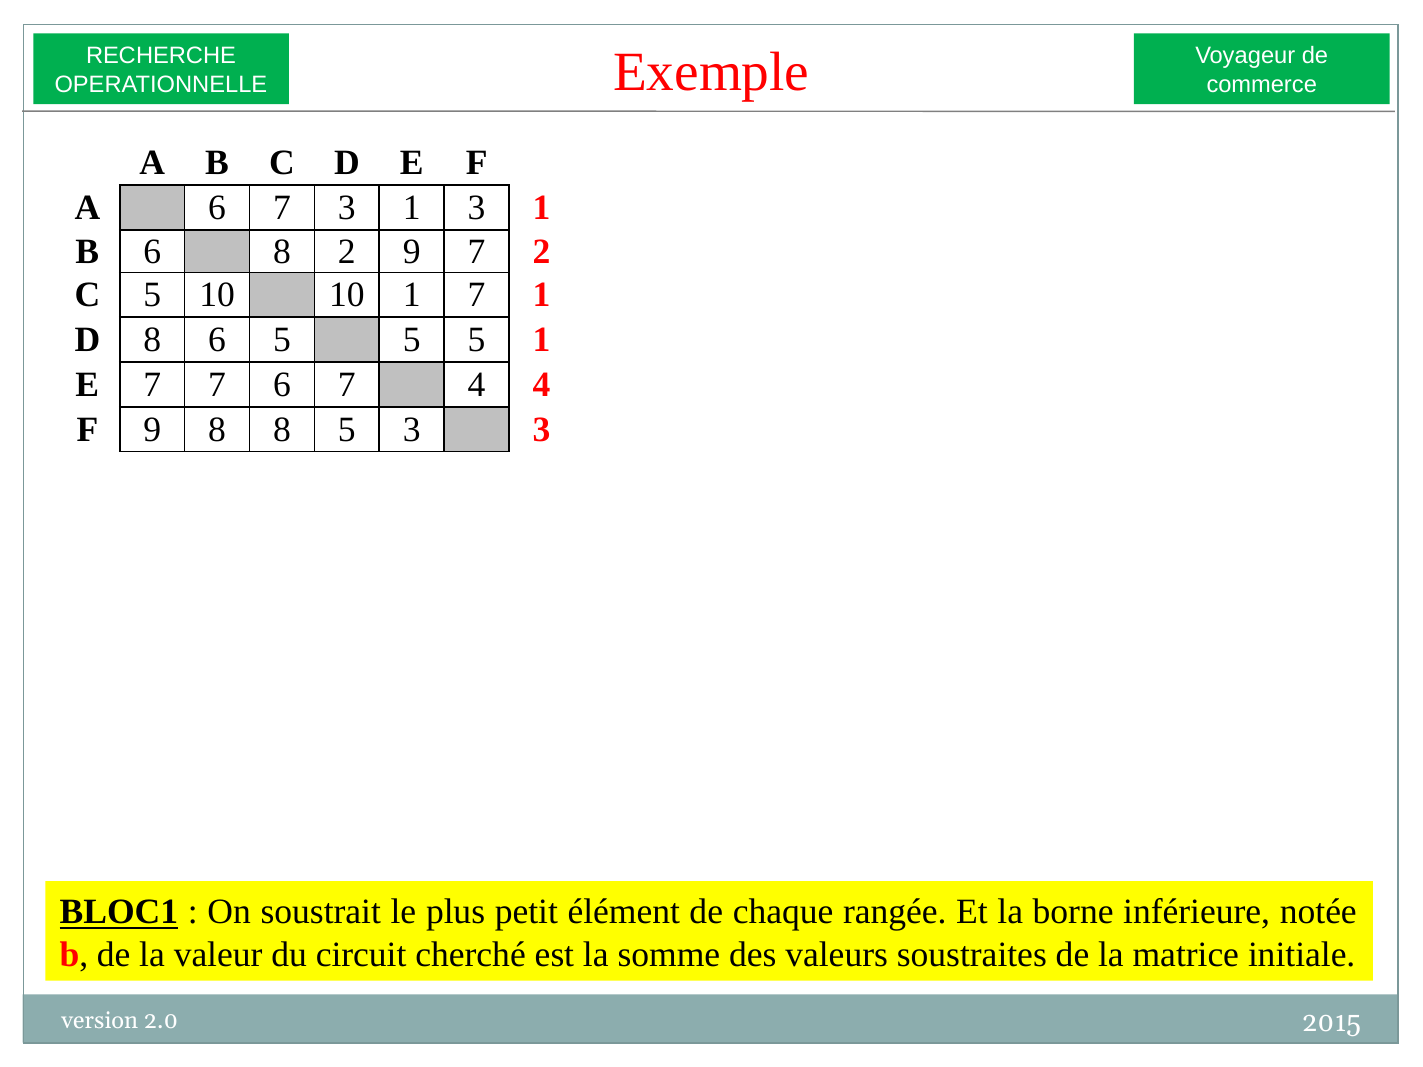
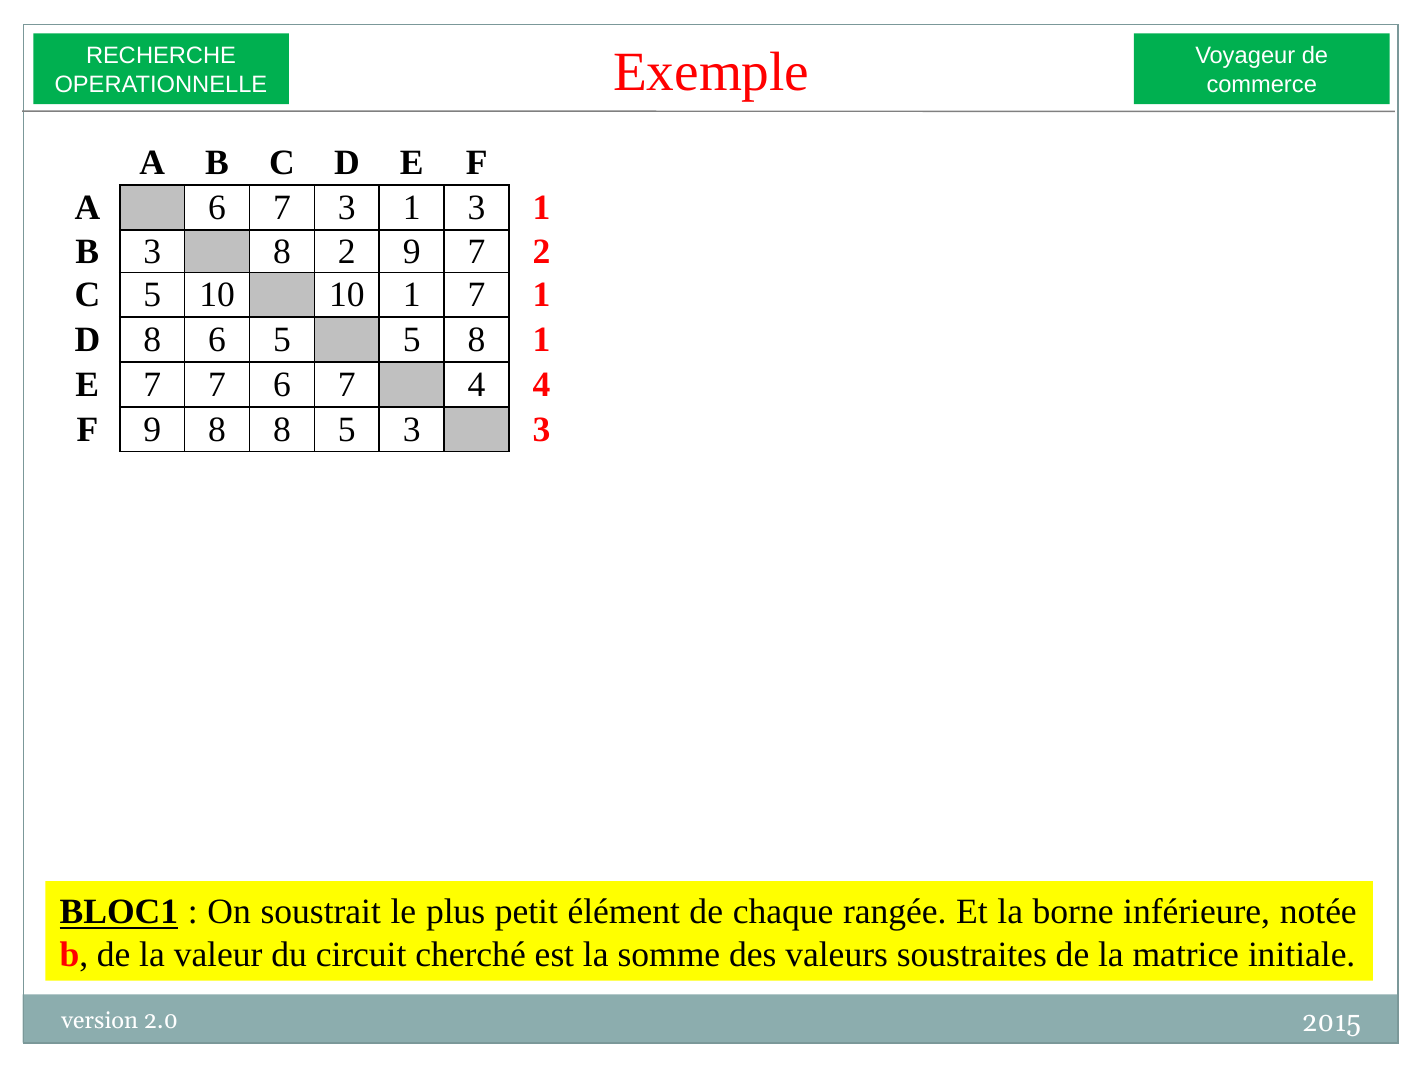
B 6: 6 -> 3
5 5 5: 5 -> 8
